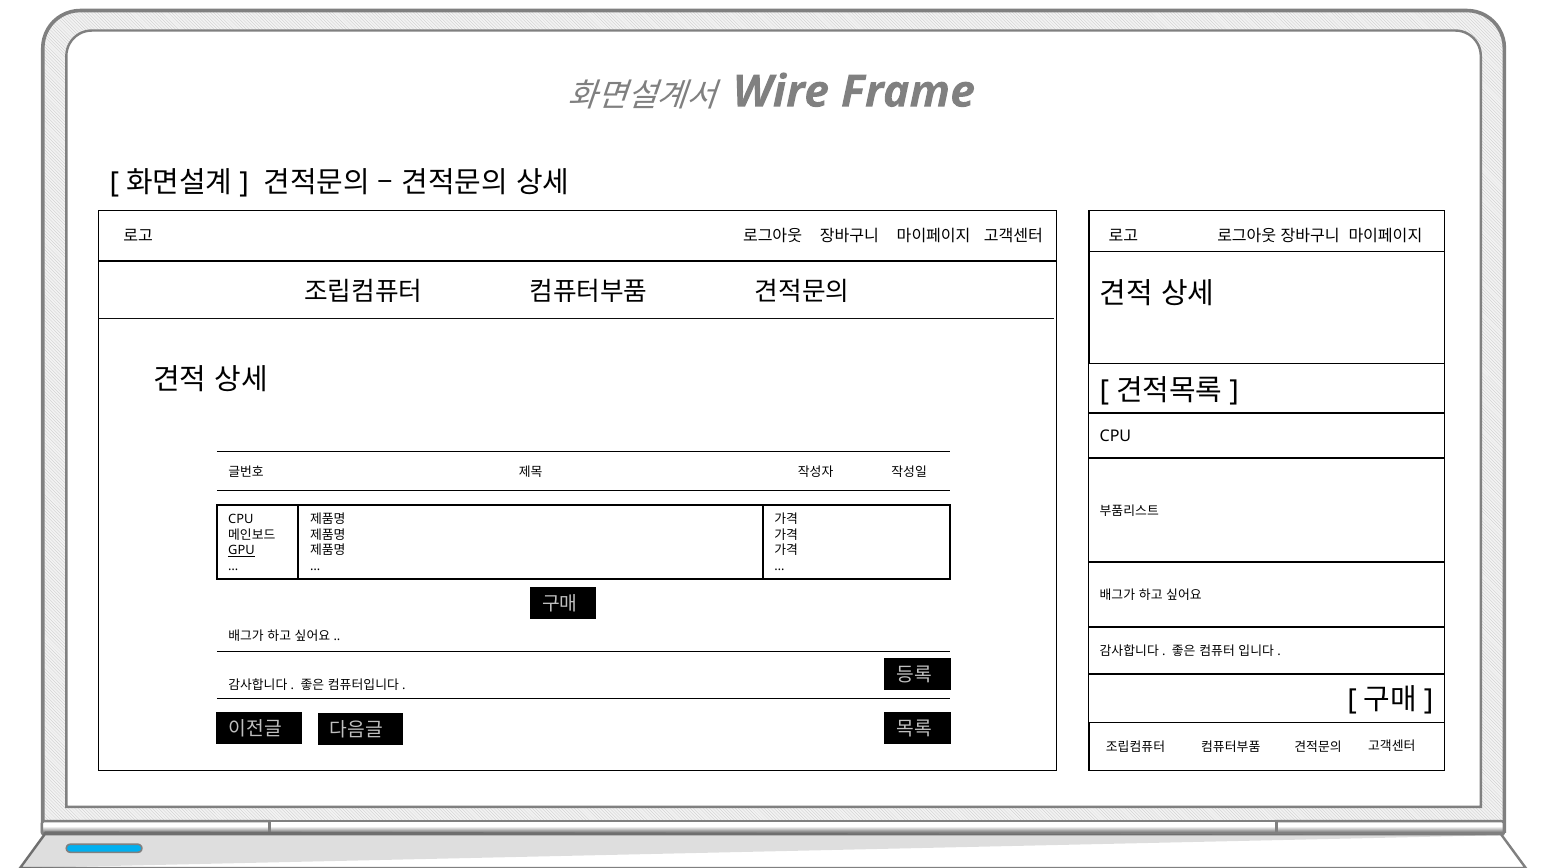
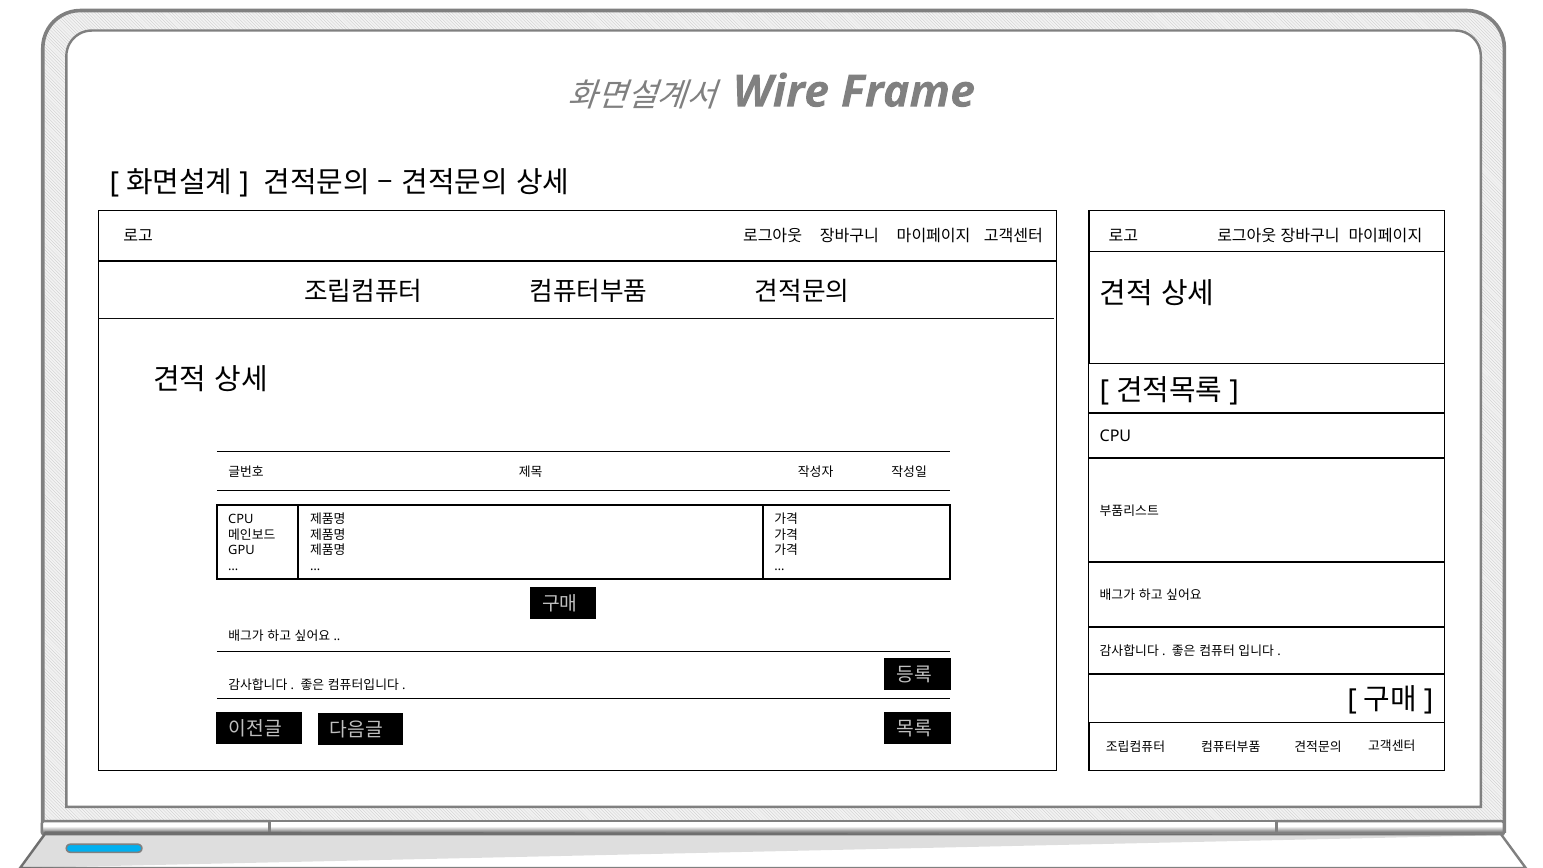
GPU underline: present -> none
